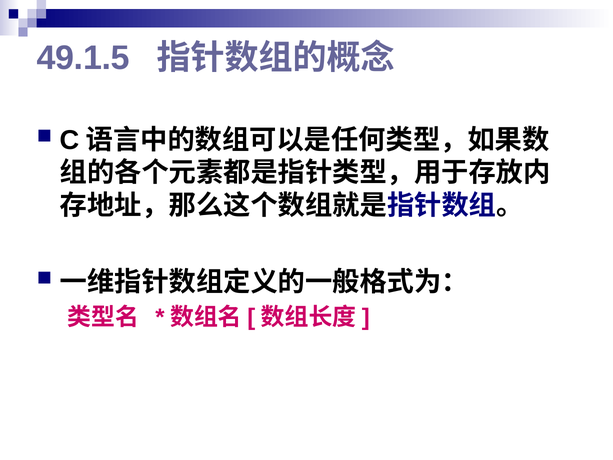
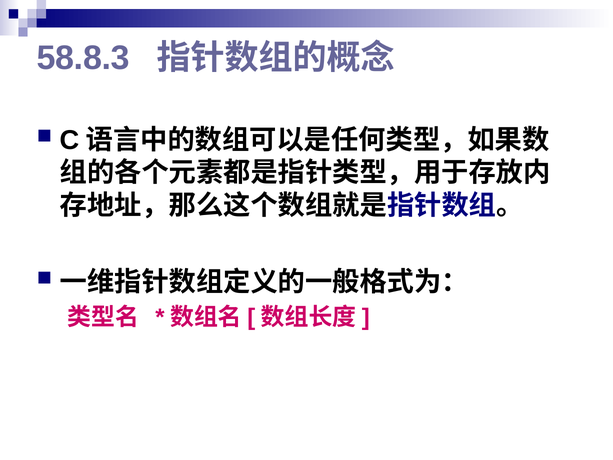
49.1.5: 49.1.5 -> 58.8.3
